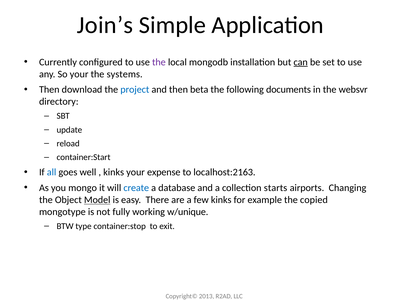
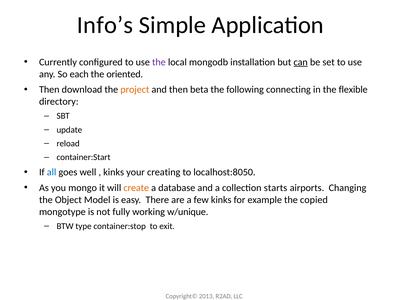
Join’s: Join’s -> Info’s
So your: your -> each
systems: systems -> oriented
project colour: blue -> orange
documents: documents -> connecting
websvr: websvr -> flexible
expense: expense -> creating
localhost:2163: localhost:2163 -> localhost:8050
create colour: blue -> orange
Model underline: present -> none
